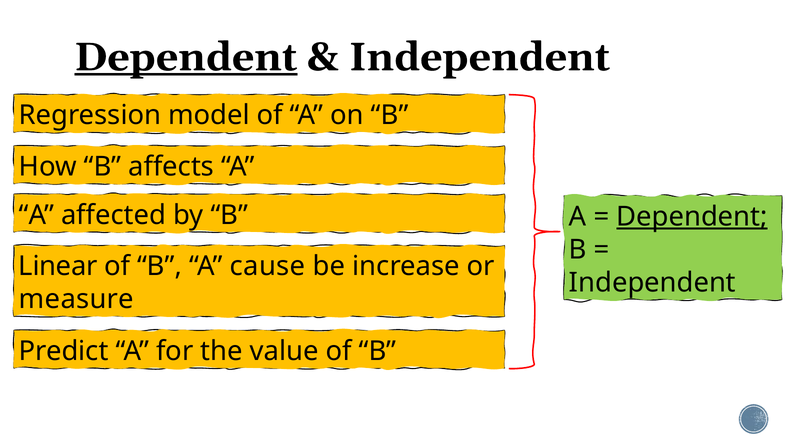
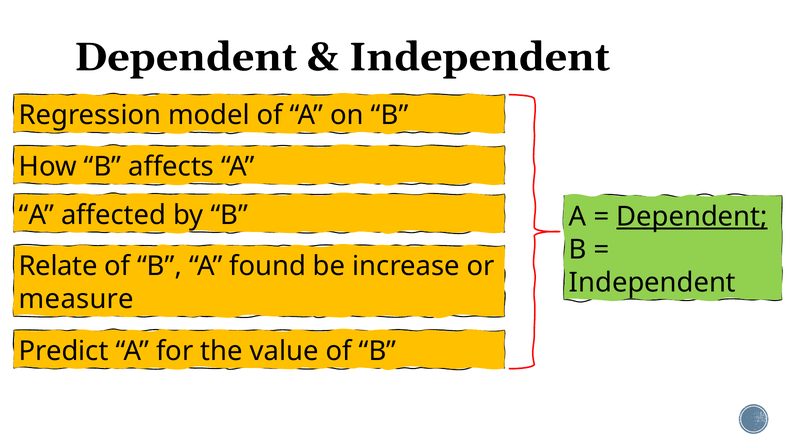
Dependent at (186, 57) underline: present -> none
Linear: Linear -> Relate
cause: cause -> found
